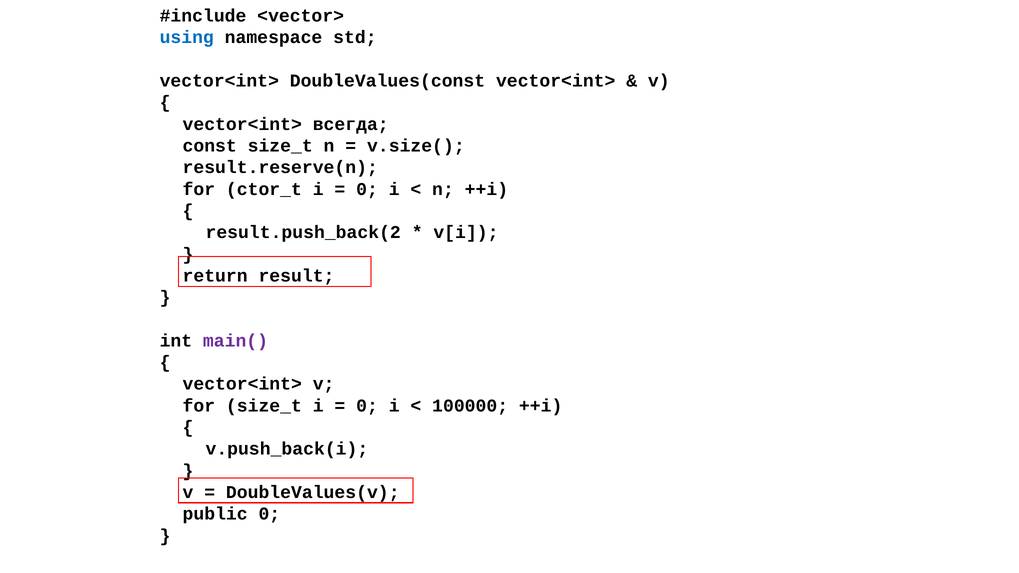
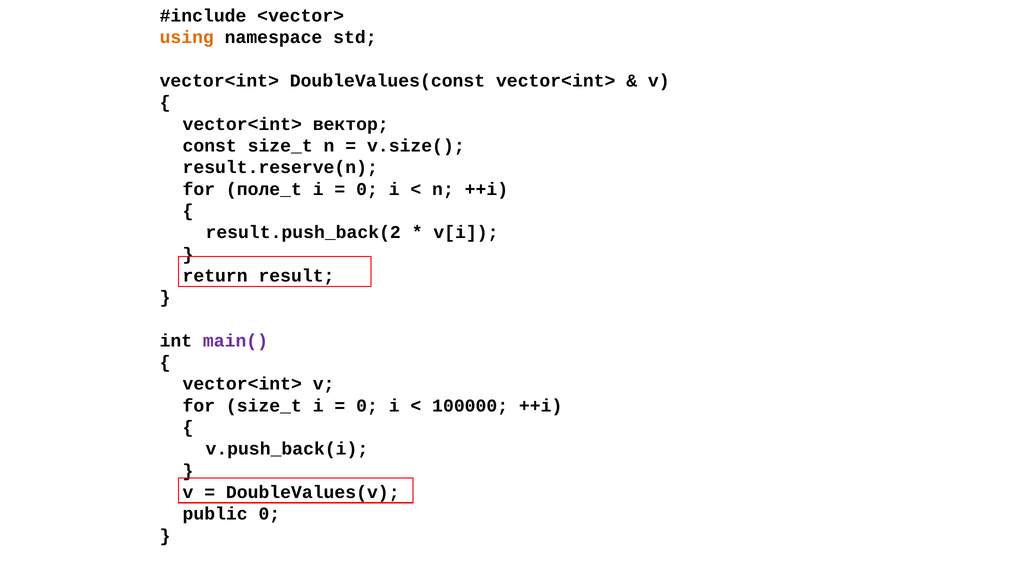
using colour: blue -> orange
всегда: всегда -> вектор
ctor_t: ctor_t -> поле_t
